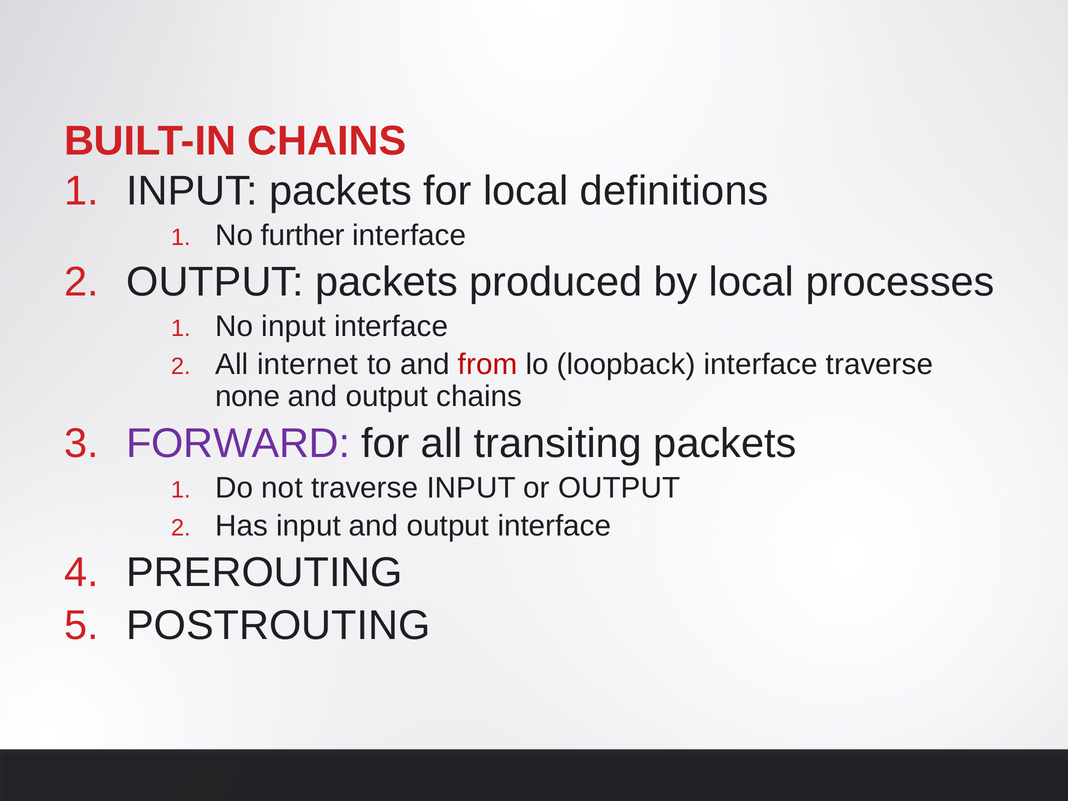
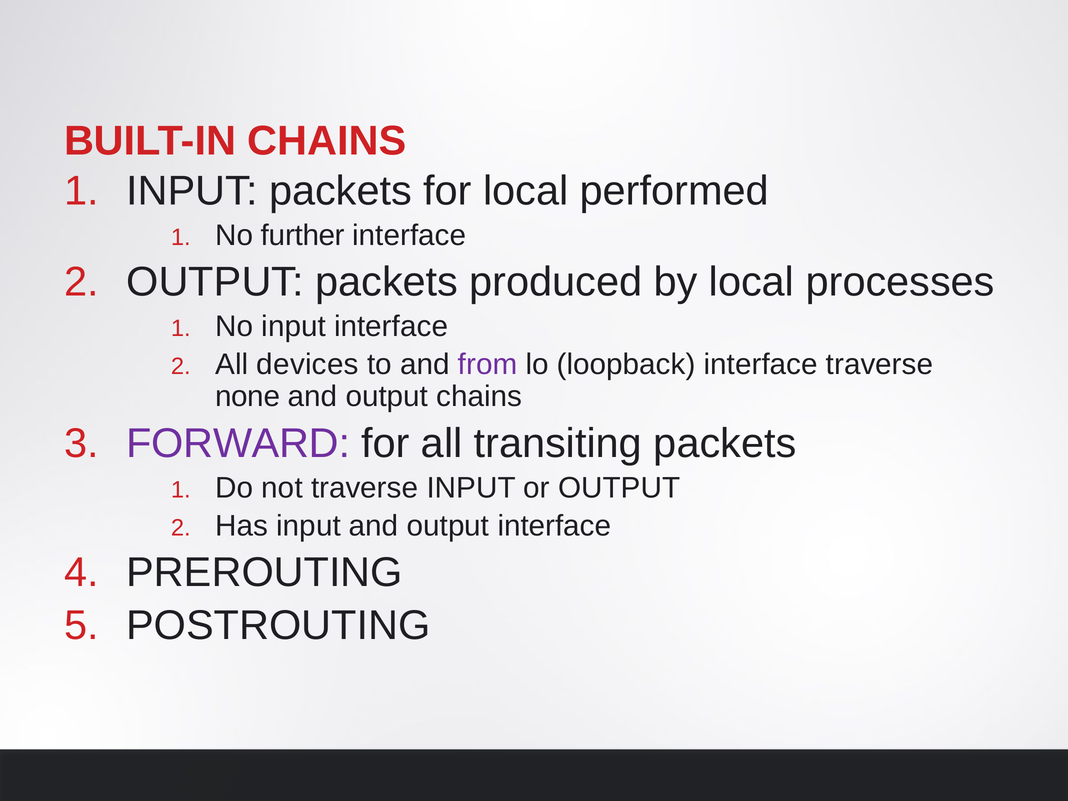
definitions: definitions -> performed
internet: internet -> devices
from colour: red -> purple
